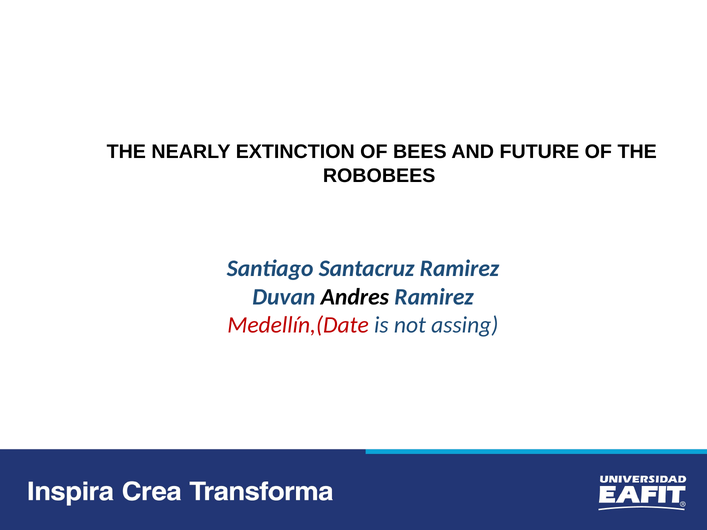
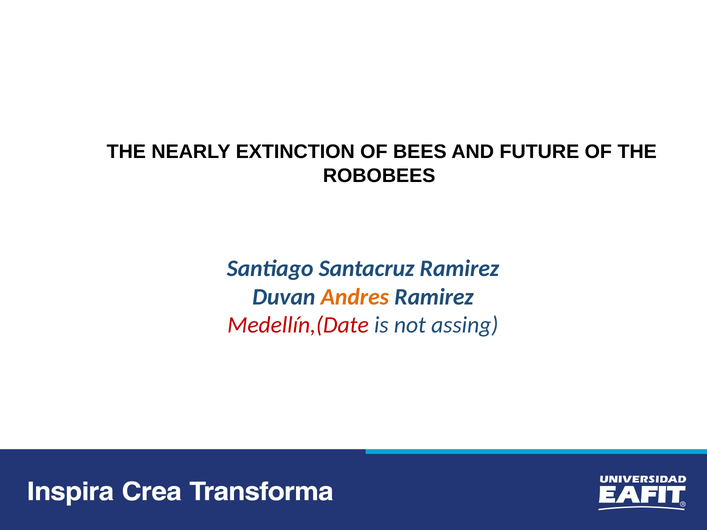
Andres colour: black -> orange
